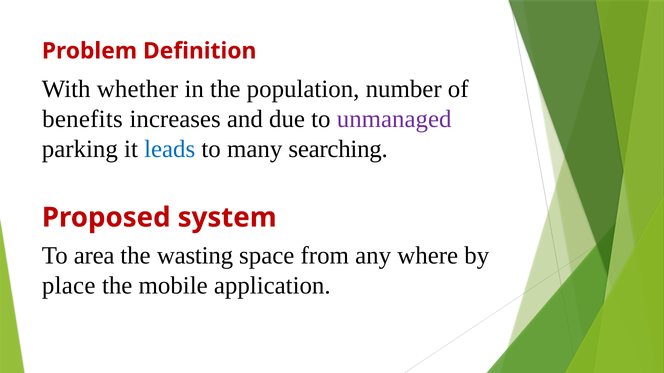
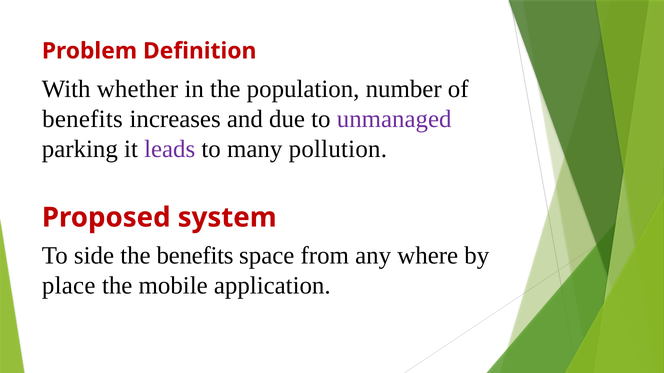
leads colour: blue -> purple
searching: searching -> pollution
area: area -> side
the wasting: wasting -> benefits
